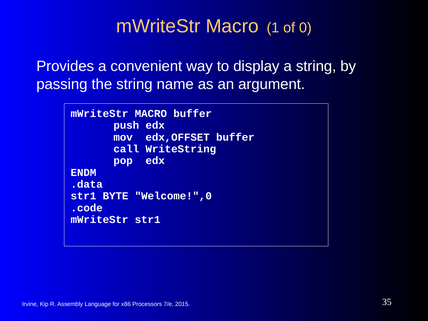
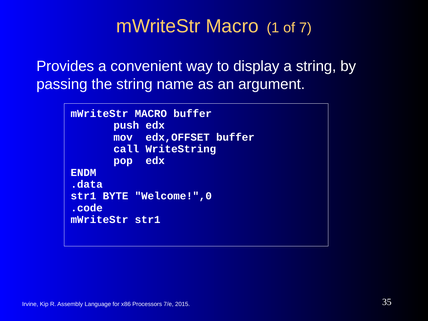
0: 0 -> 7
